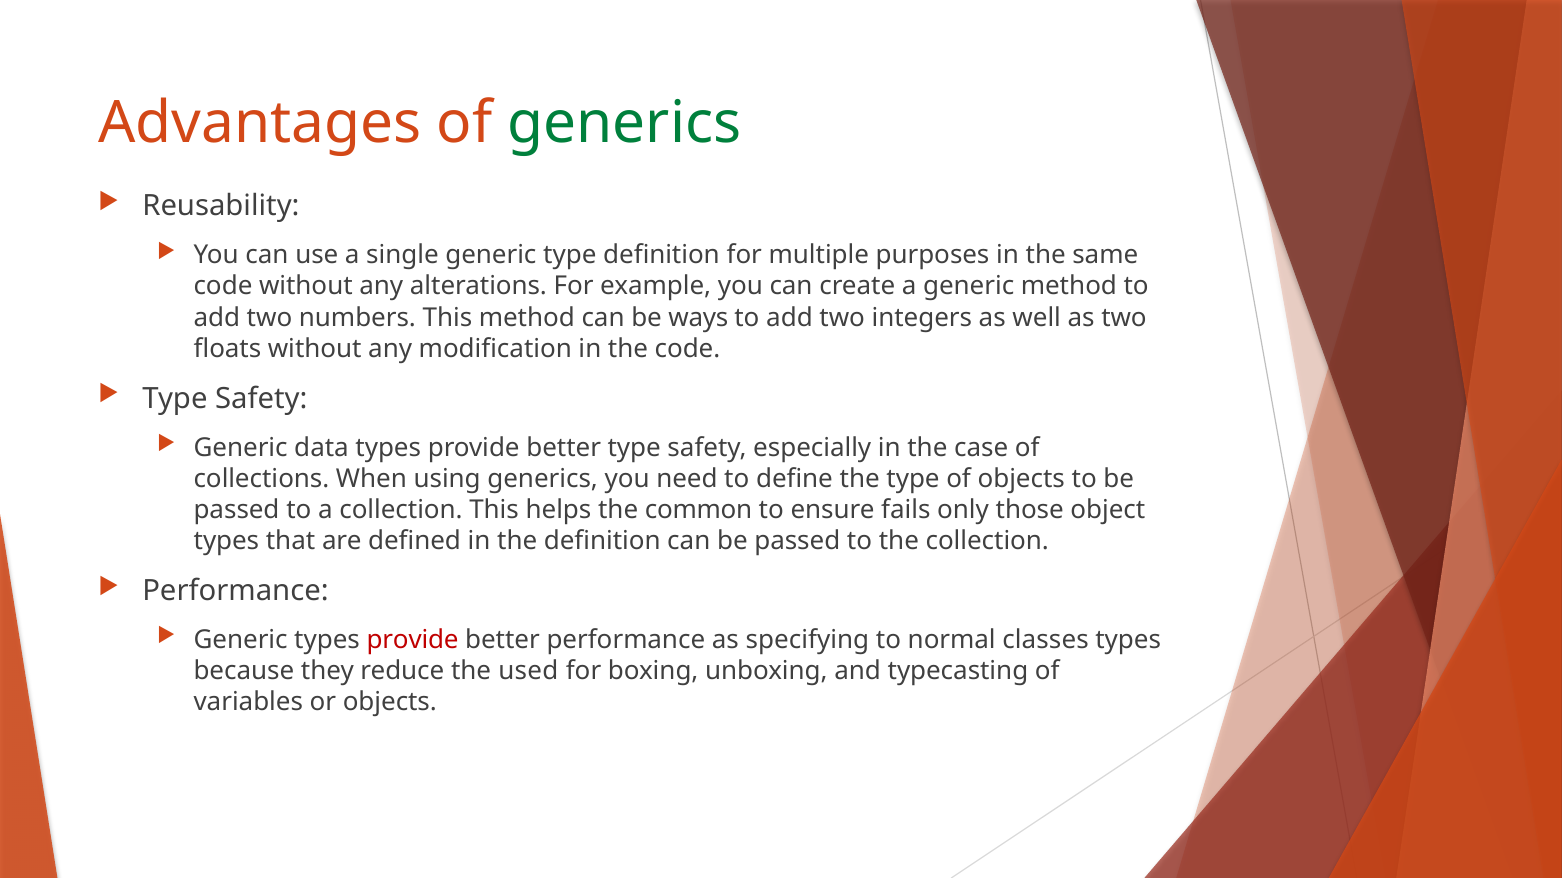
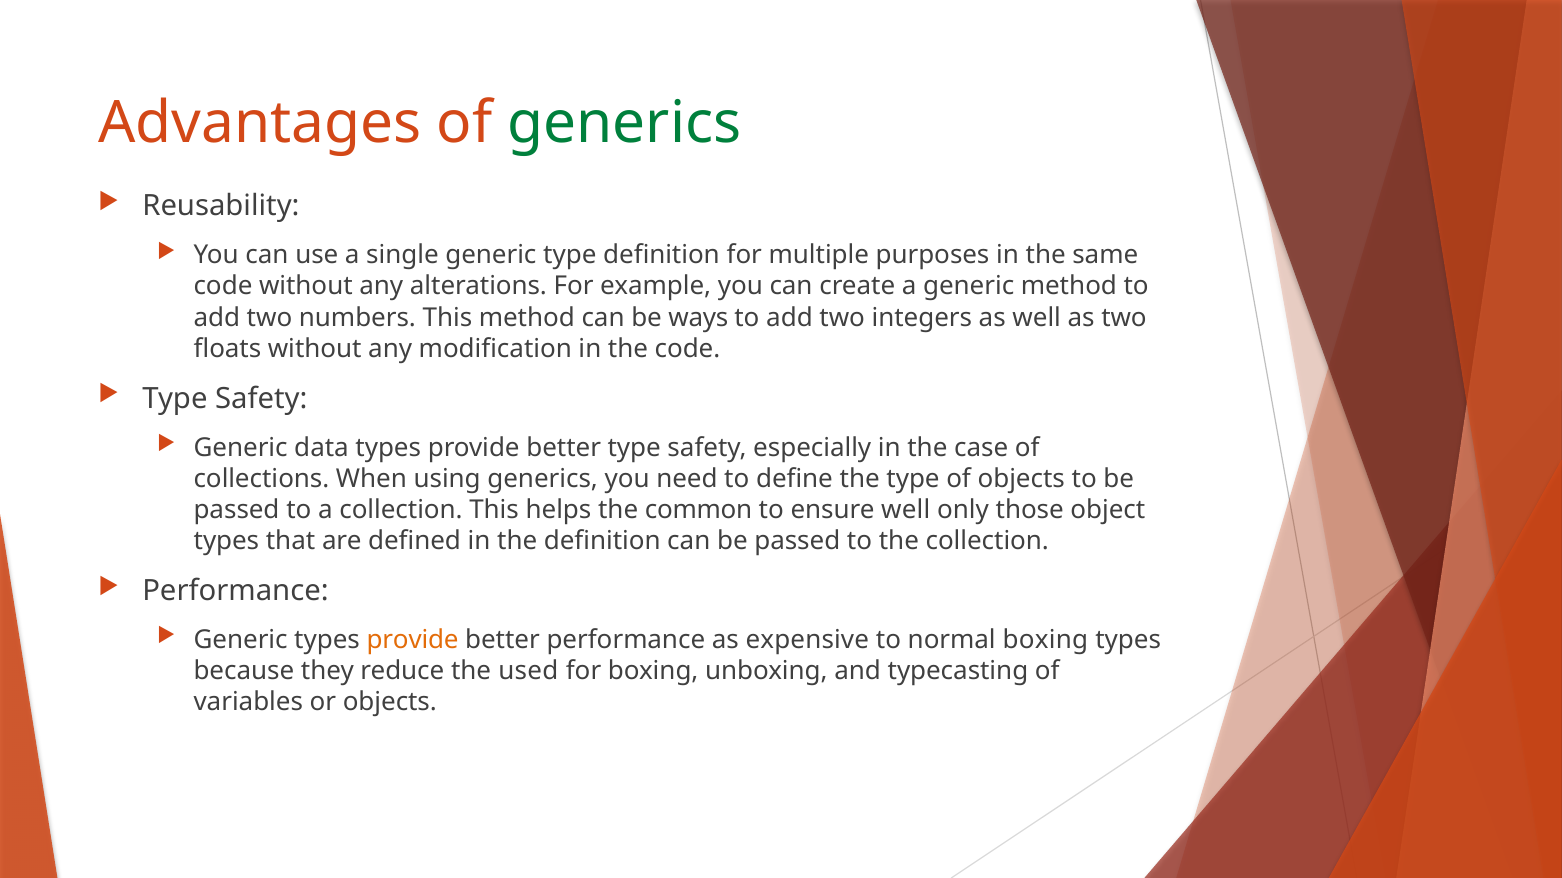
ensure fails: fails -> well
provide at (413, 640) colour: red -> orange
specifying: specifying -> expensive
normal classes: classes -> boxing
